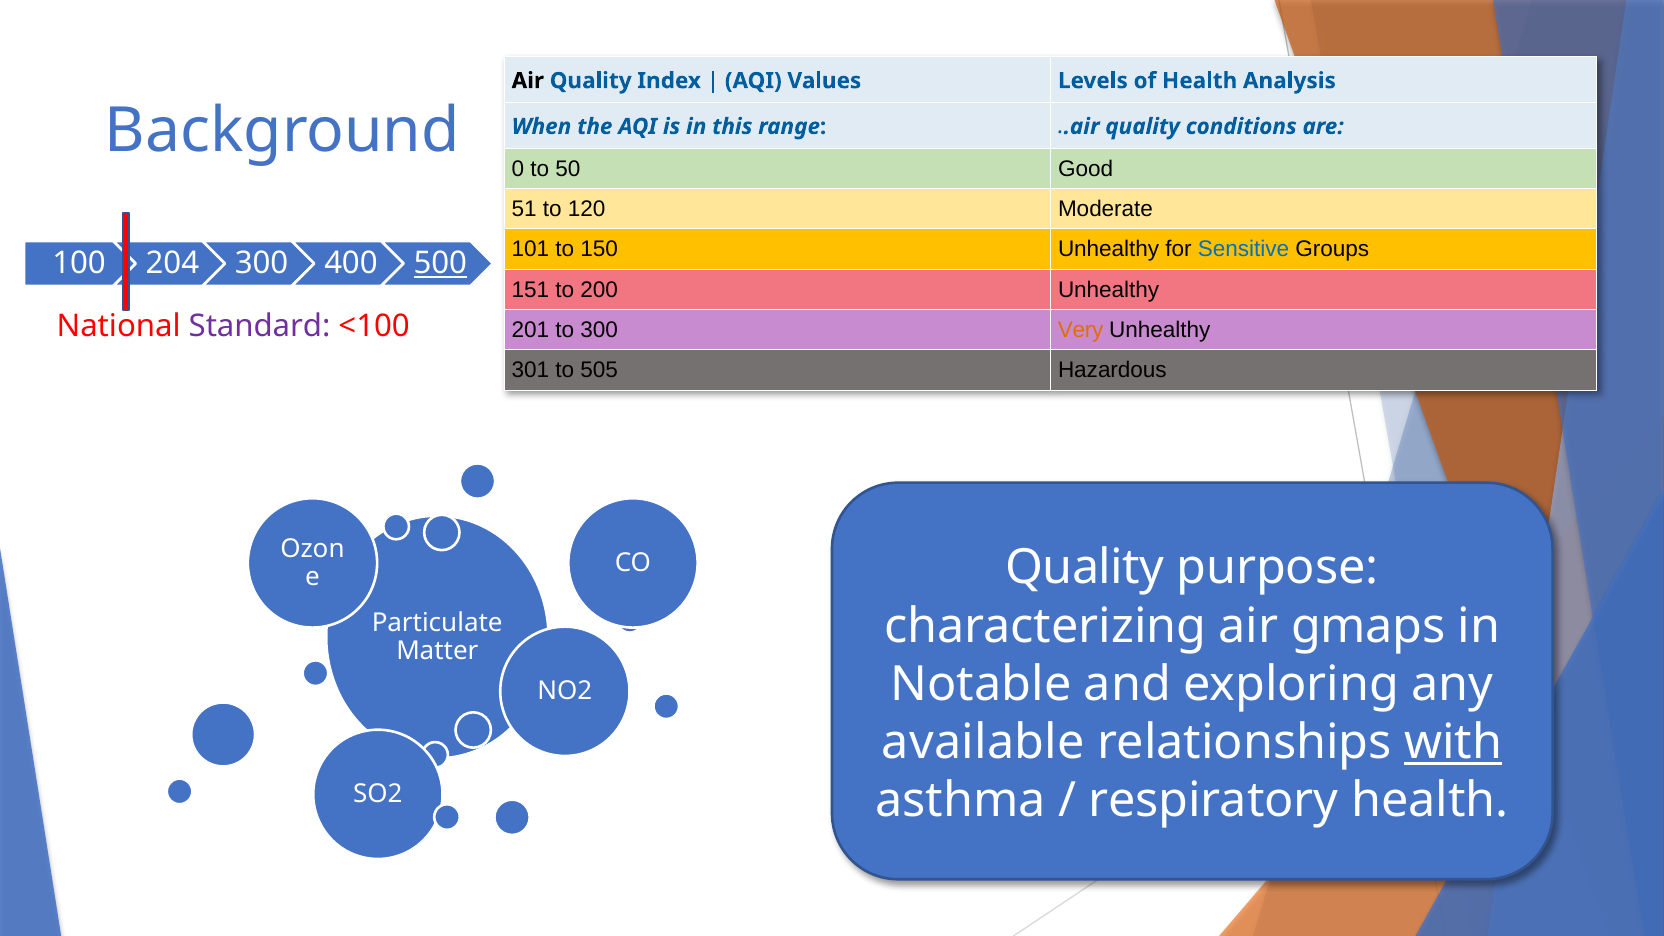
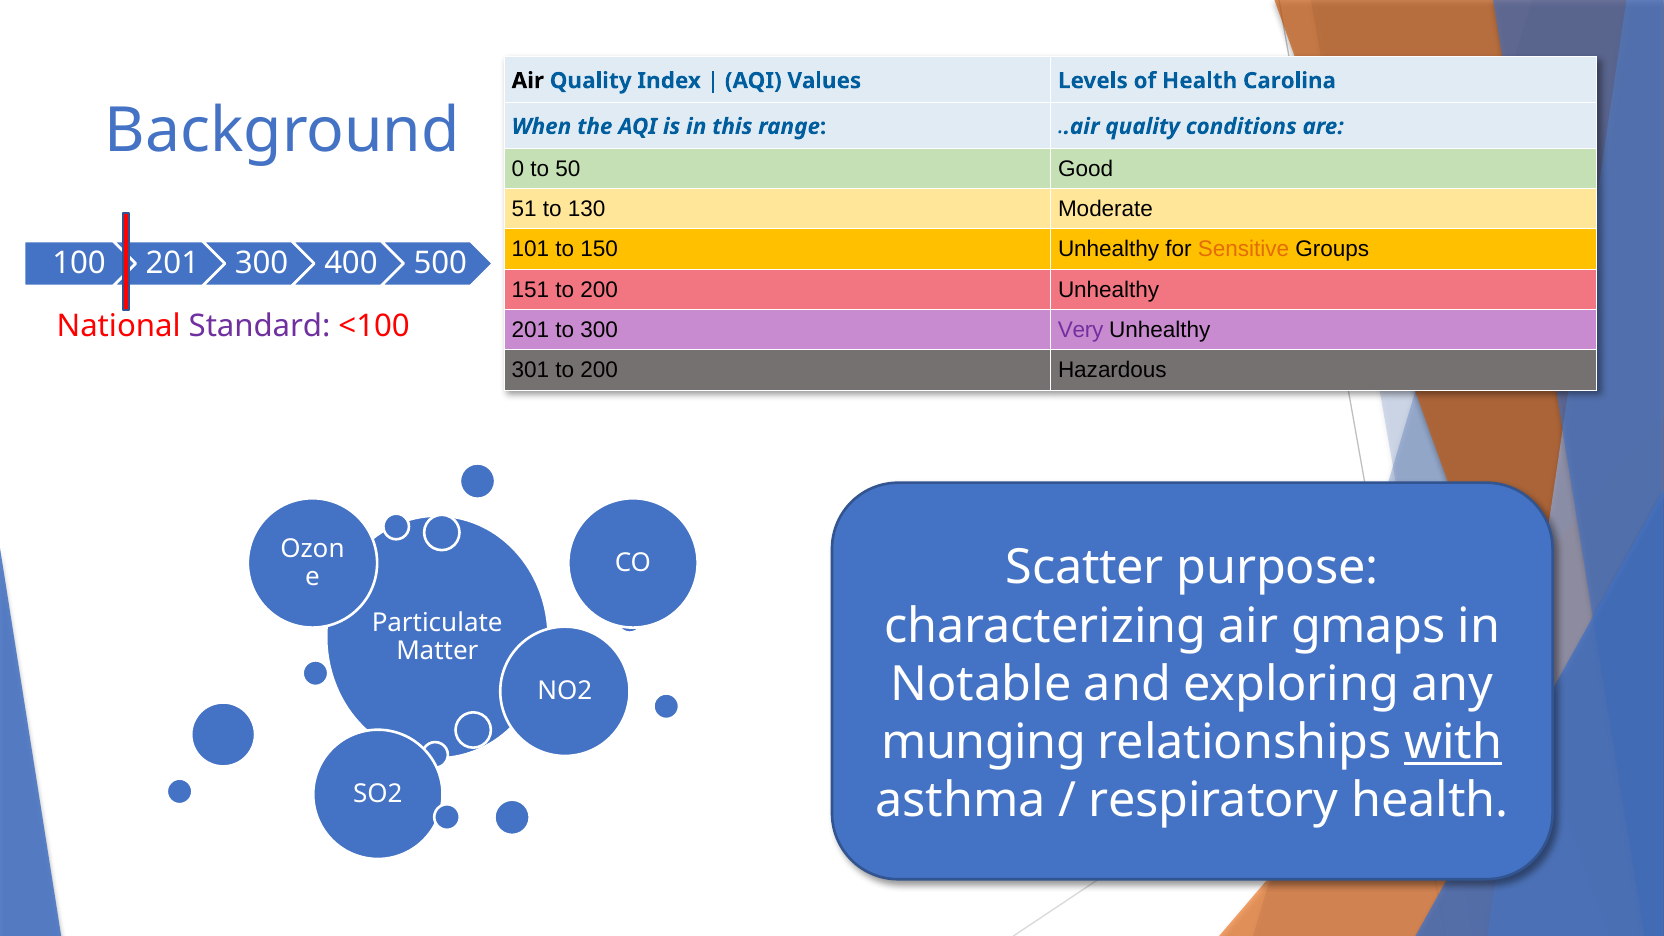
Analysis: Analysis -> Carolina
120: 120 -> 130
Sensitive colour: blue -> orange
100 204: 204 -> 201
500 underline: present -> none
Very colour: orange -> purple
301 to 505: 505 -> 200
Quality at (1085, 568): Quality -> Scatter
available: available -> munging
